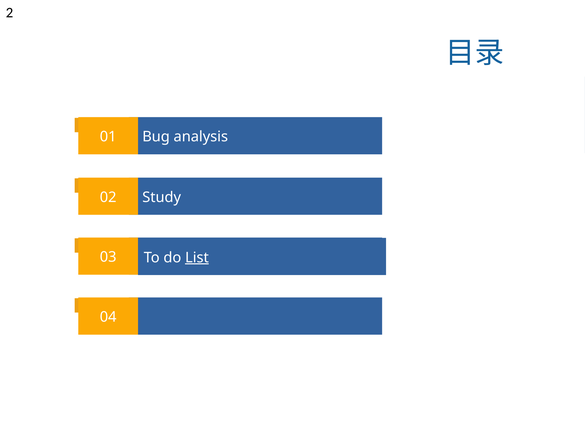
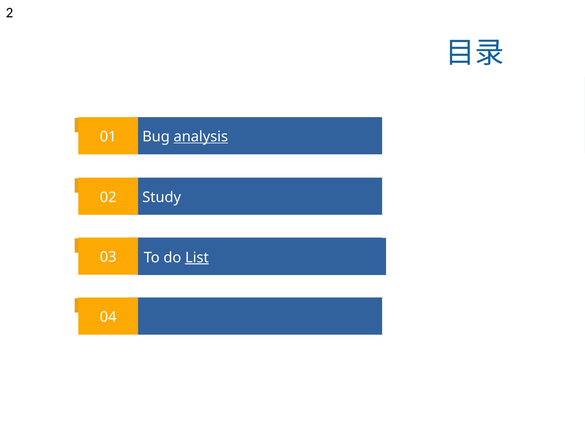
analysis underline: none -> present
